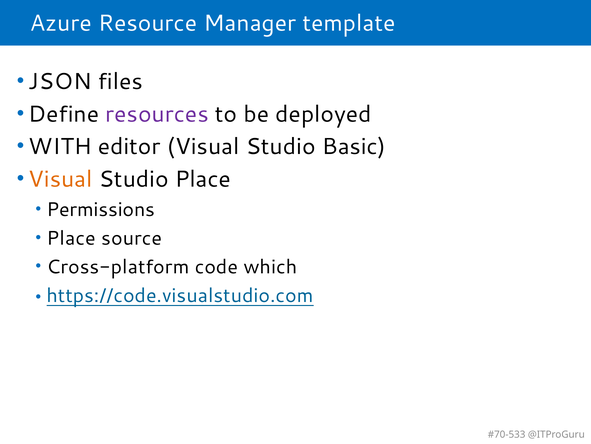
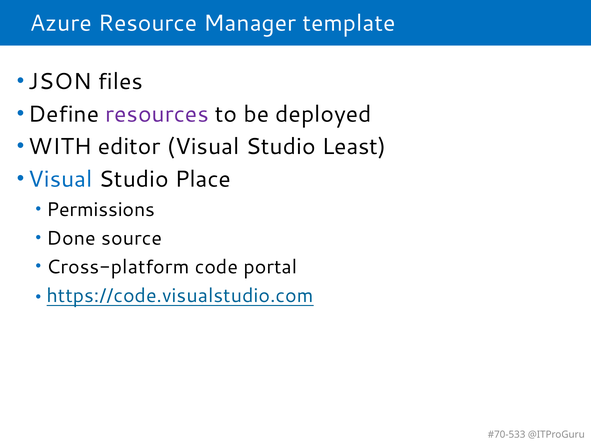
Basic: Basic -> Least
Visual at (60, 179) colour: orange -> blue
Place at (71, 238): Place -> Done
which: which -> portal
